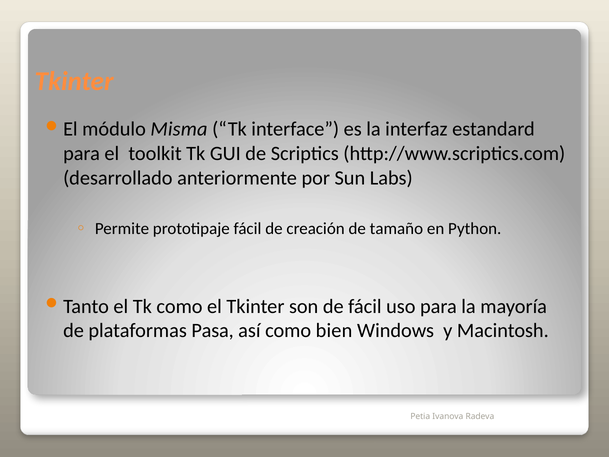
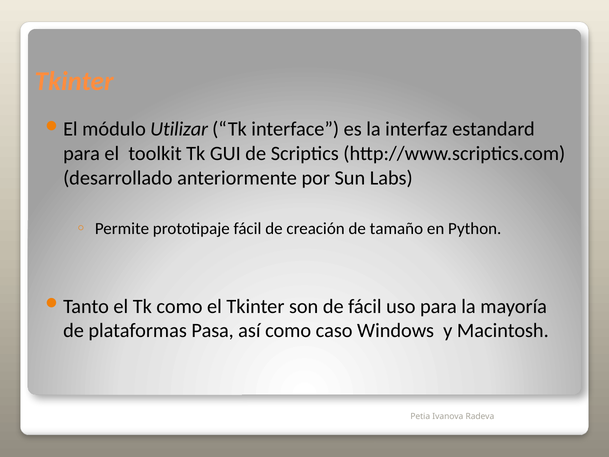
Misma: Misma -> Utilizar
bien: bien -> caso
